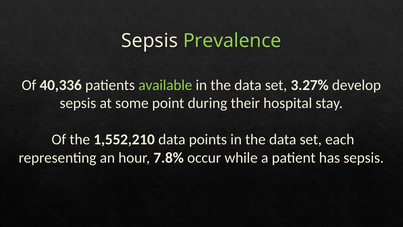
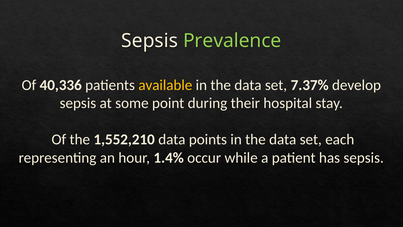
available colour: light green -> yellow
3.27%: 3.27% -> 7.37%
7.8%: 7.8% -> 1.4%
